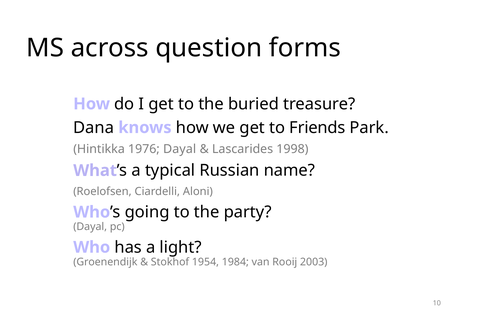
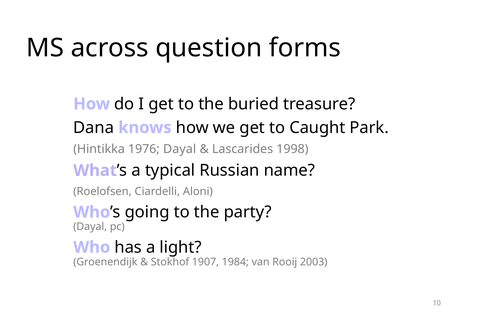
Friends: Friends -> Caught
1954: 1954 -> 1907
